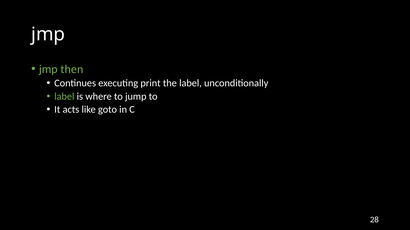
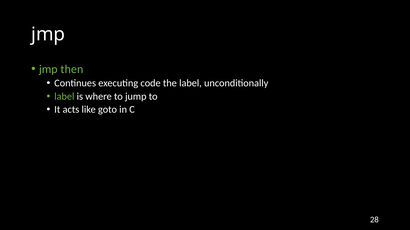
print: print -> code
